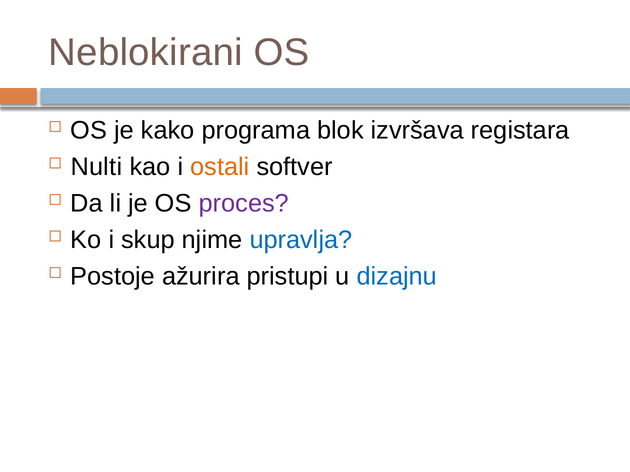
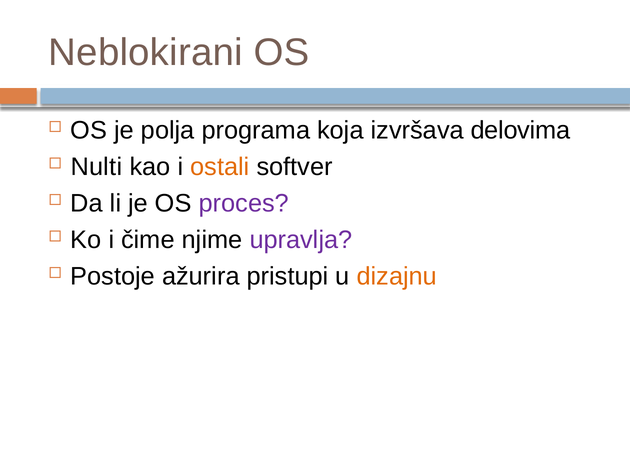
kako: kako -> polja
blok: blok -> koja
registara: registara -> delovima
skup: skup -> čime
upravlja colour: blue -> purple
dizajnu colour: blue -> orange
